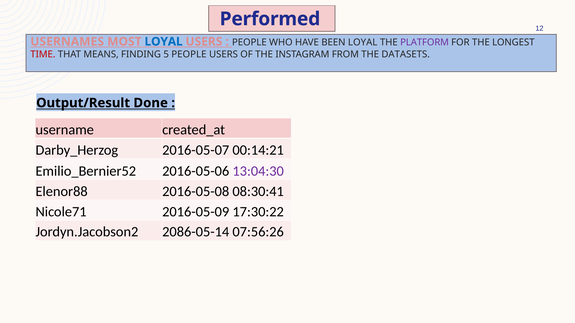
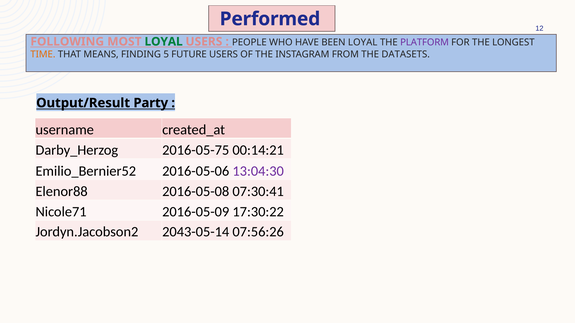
USERNAMES: USERNAMES -> FOLLOWING
LOYAL at (164, 42) colour: blue -> green
TIME colour: red -> orange
5 PEOPLE: PEOPLE -> FUTURE
Done: Done -> Party
2016-05-07: 2016-05-07 -> 2016-05-75
08:30:41: 08:30:41 -> 07:30:41
2086-05-14: 2086-05-14 -> 2043-05-14
